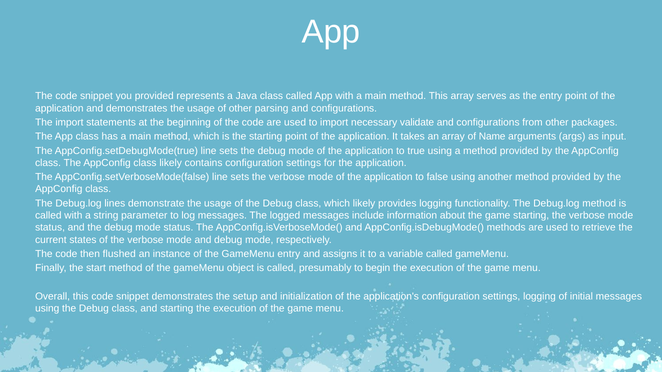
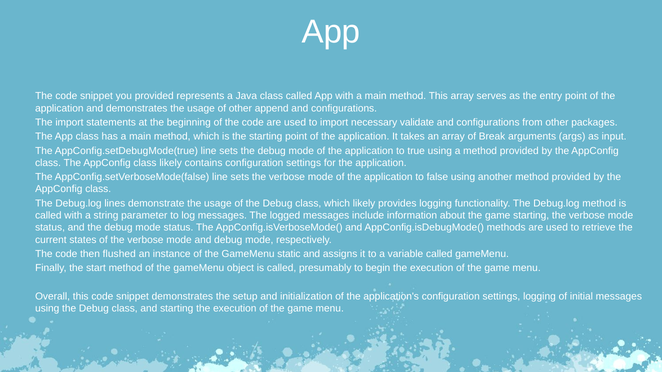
parsing: parsing -> append
Name: Name -> Break
GameMenu entry: entry -> static
